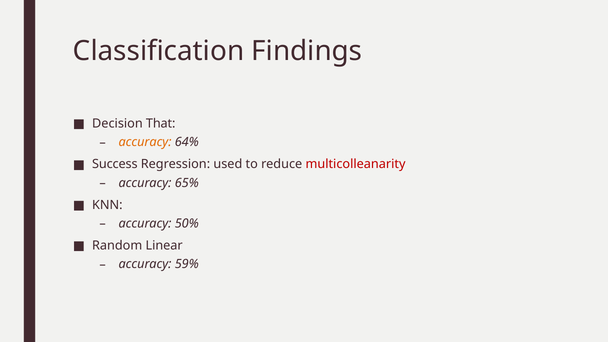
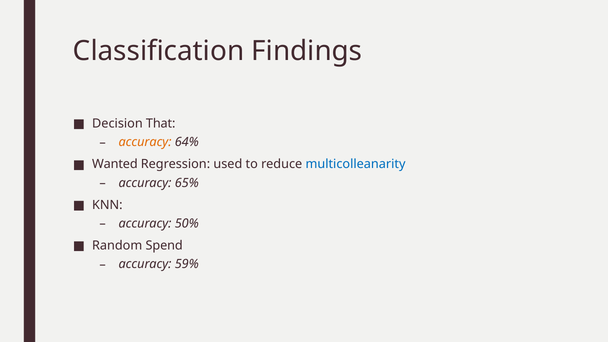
Success: Success -> Wanted
multicolleanarity colour: red -> blue
Linear: Linear -> Spend
